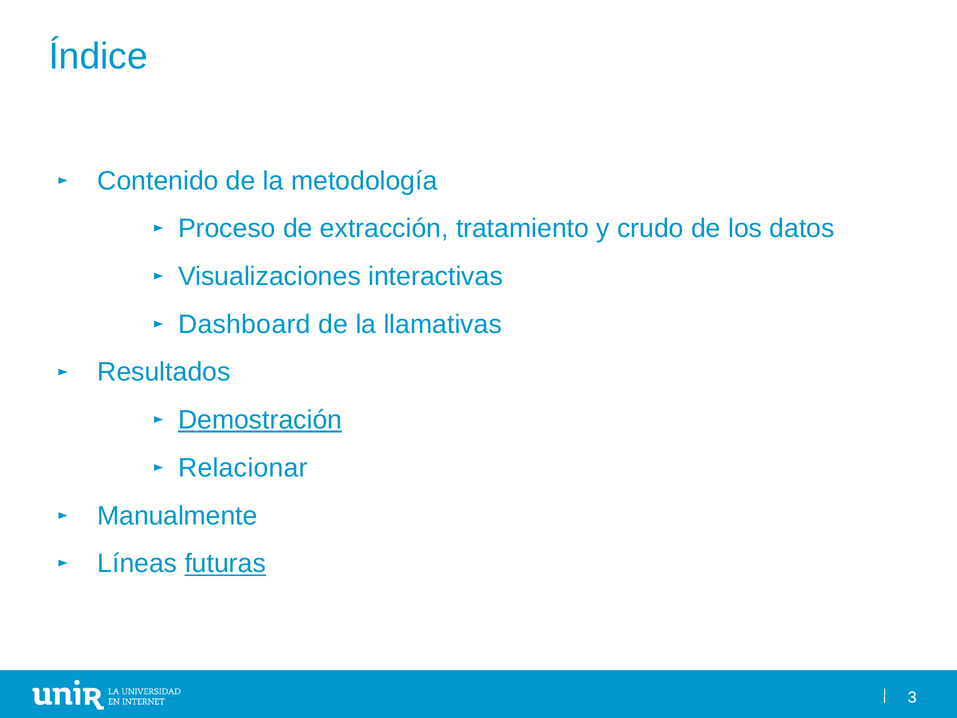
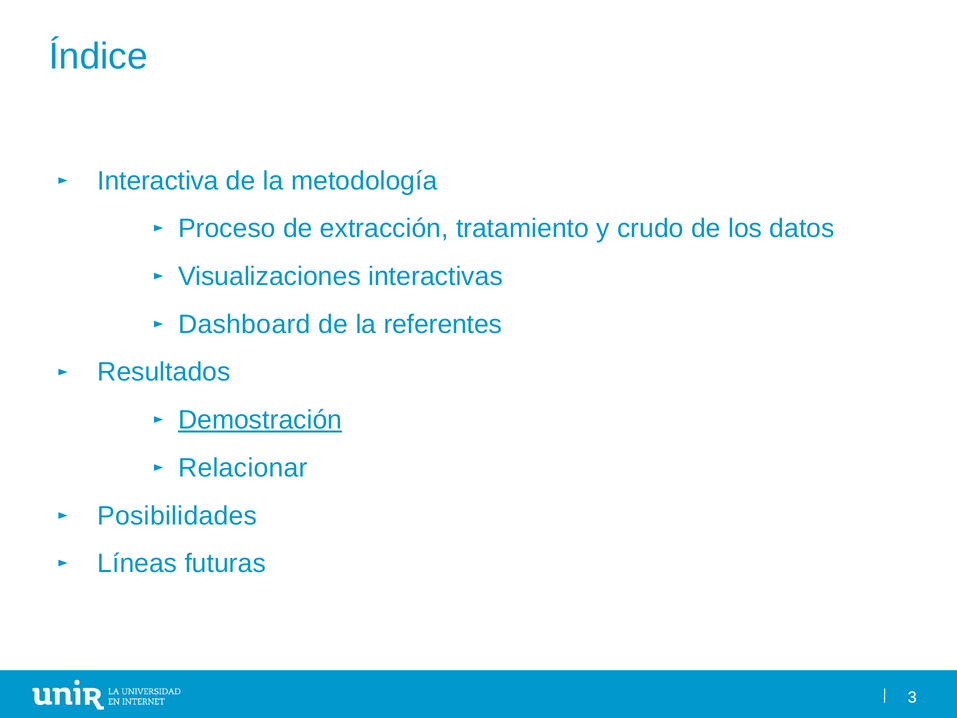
Contenido: Contenido -> Interactiva
llamativas: llamativas -> referentes
Manualmente: Manualmente -> Posibilidades
futuras underline: present -> none
